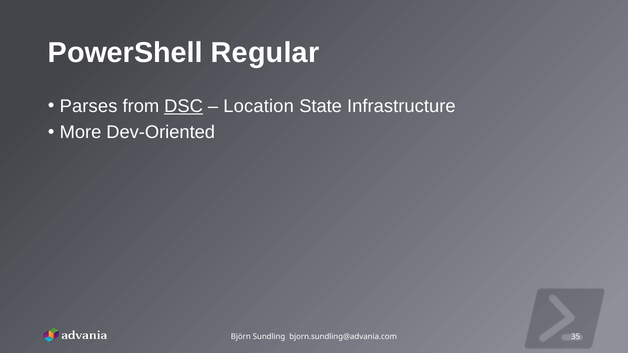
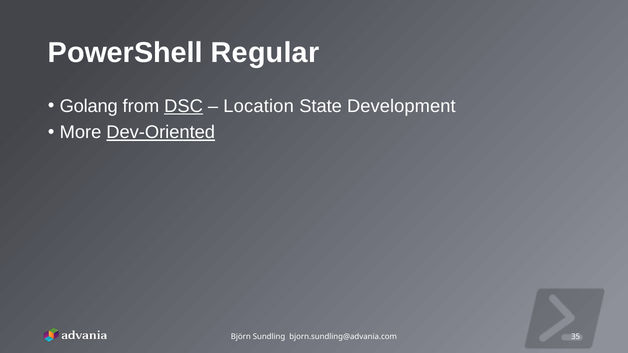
Parses: Parses -> Golang
Infrastructure: Infrastructure -> Development
Dev-Oriented underline: none -> present
